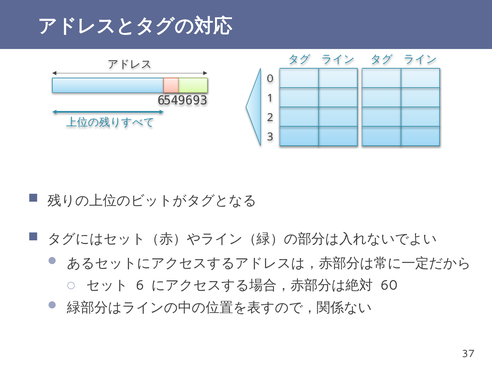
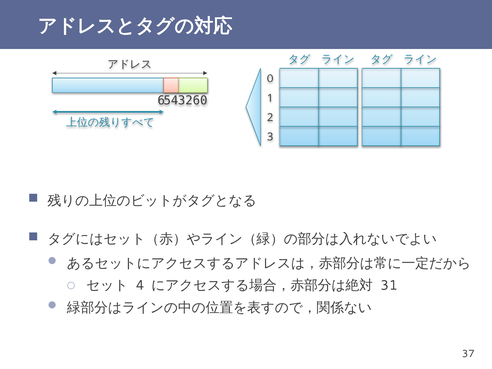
9693: 9693 -> 3260
6 at (140, 285): 6 -> 4
60: 60 -> 31
